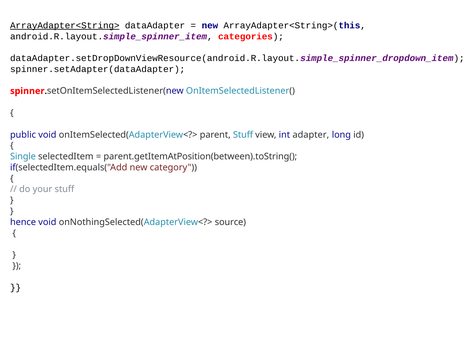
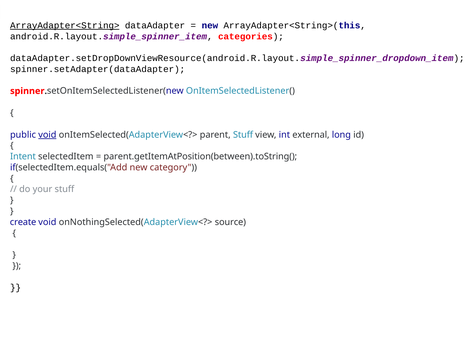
void at (47, 135) underline: none -> present
adapter: adapter -> external
Single: Single -> Intent
hence: hence -> create
